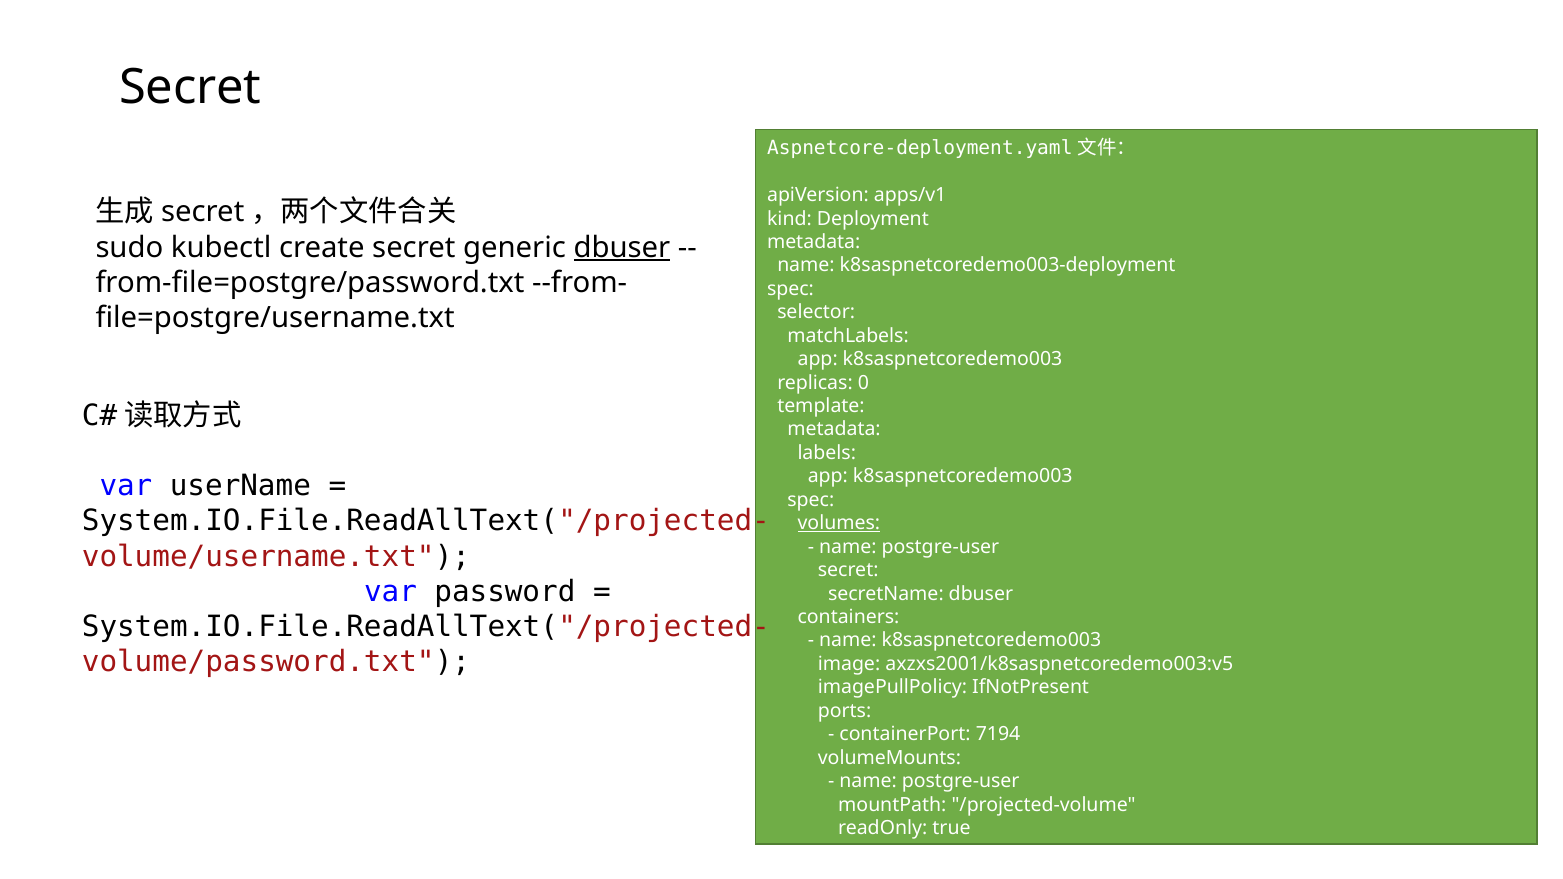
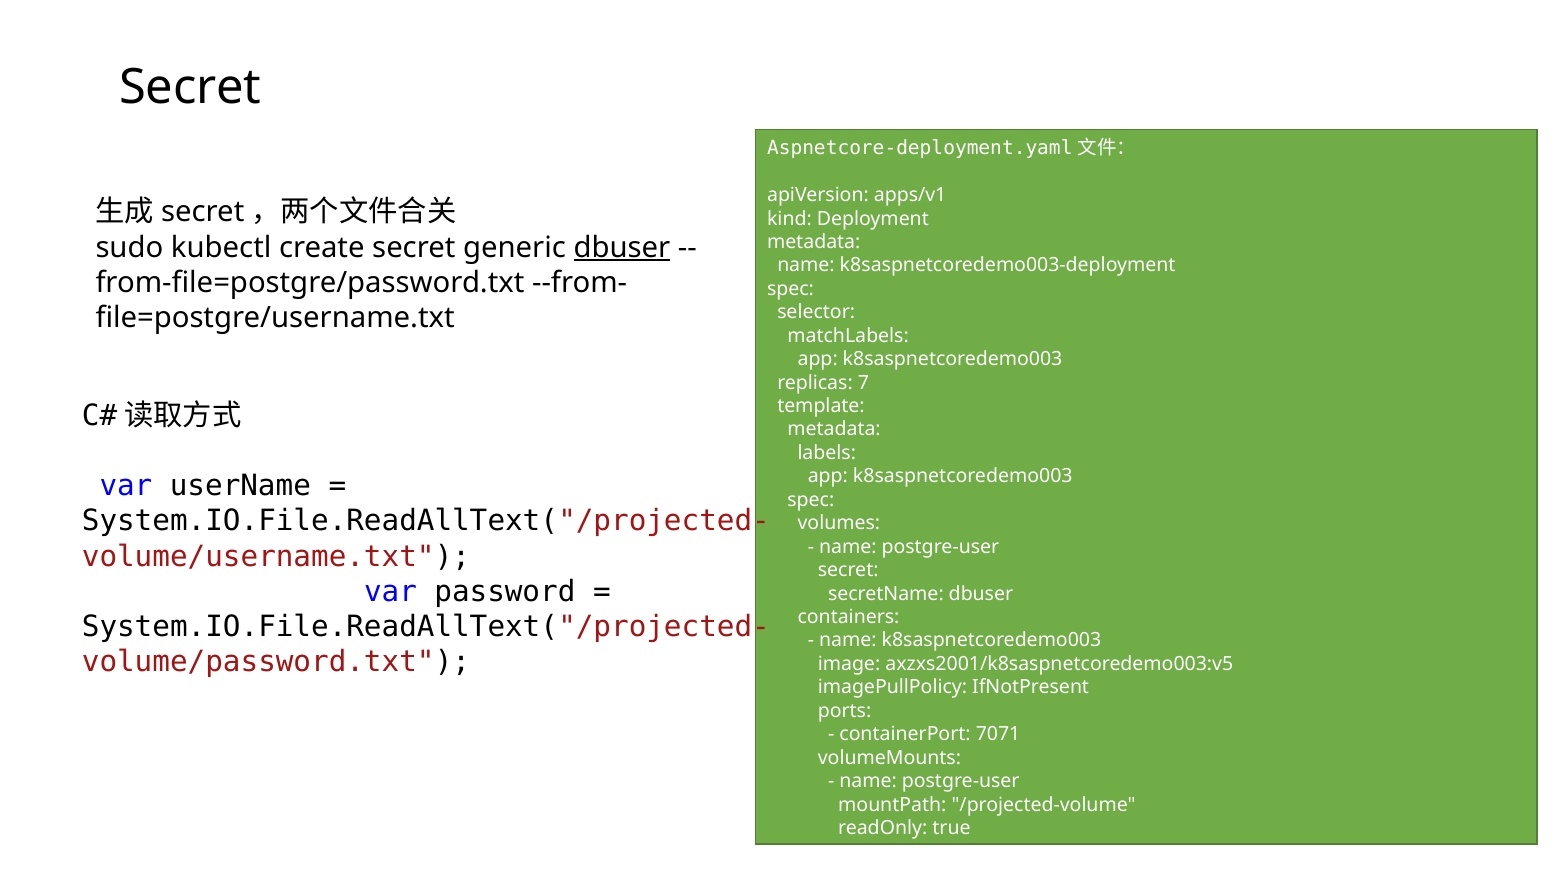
0: 0 -> 7
volumes underline: present -> none
7194: 7194 -> 7071
